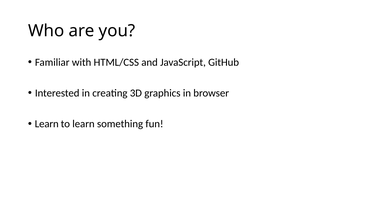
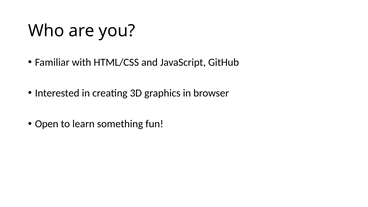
Learn at (47, 124): Learn -> Open
